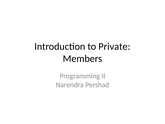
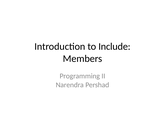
Private: Private -> Include
